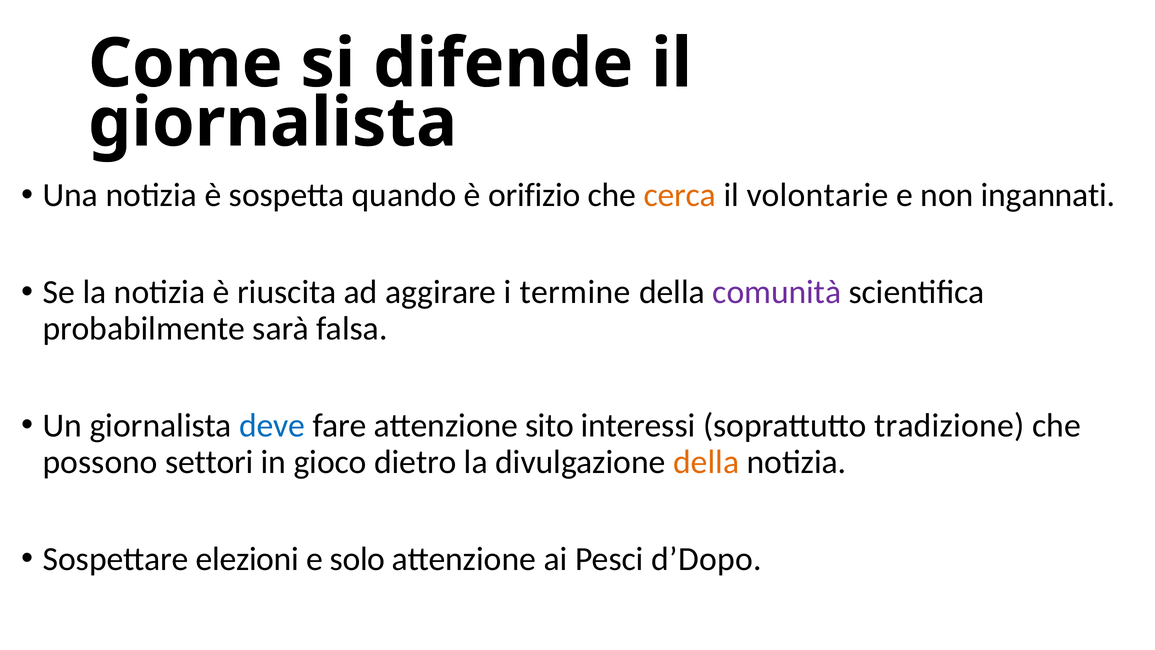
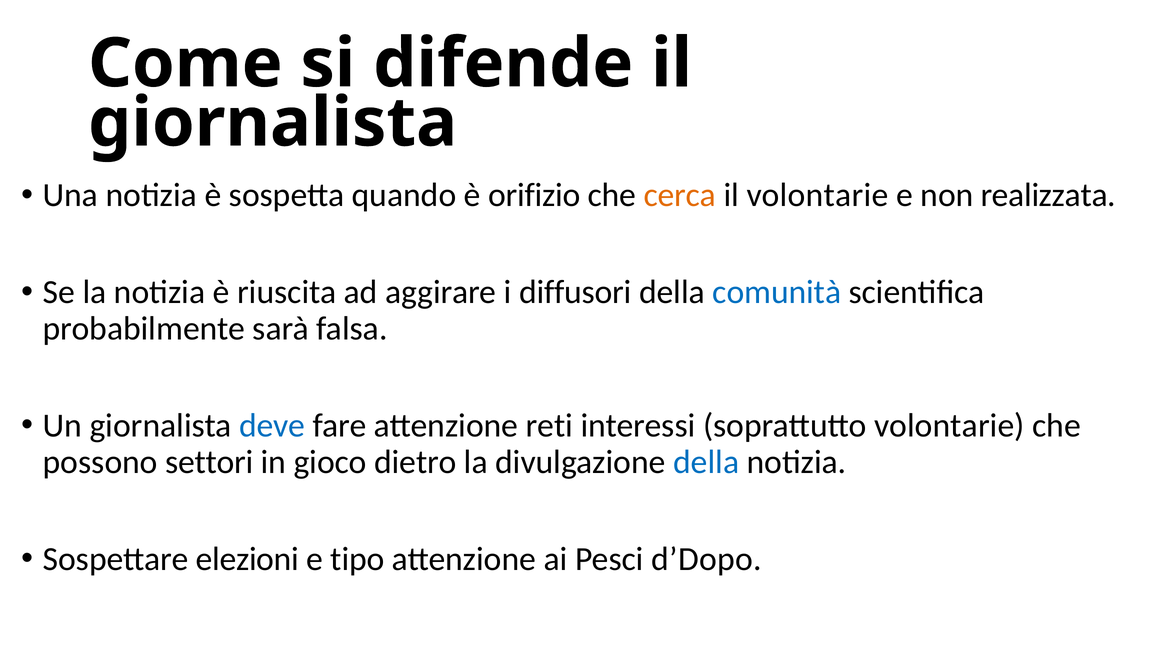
ingannati: ingannati -> realizzata
termine: termine -> diffusori
comunità colour: purple -> blue
sito: sito -> reti
soprattutto tradizione: tradizione -> volontarie
della at (706, 462) colour: orange -> blue
solo: solo -> tipo
